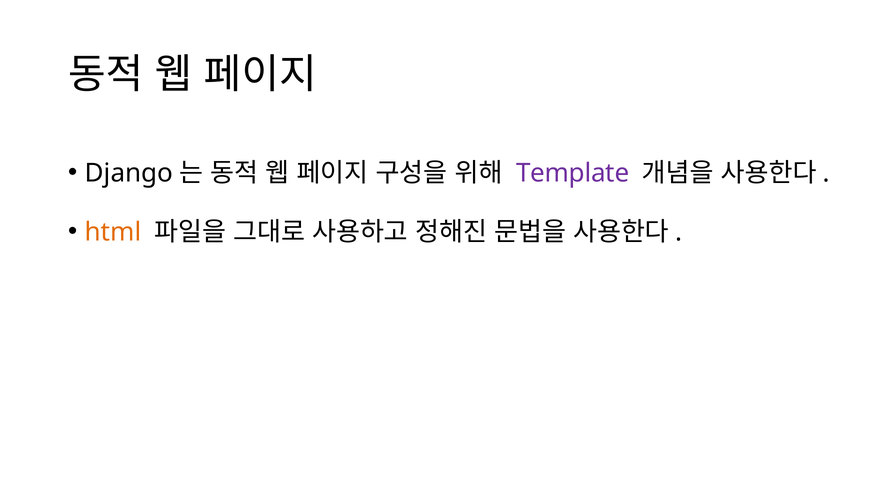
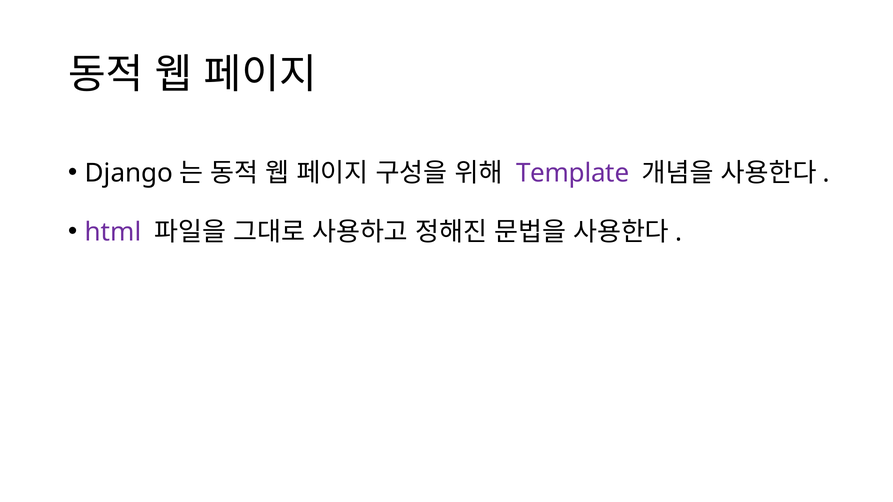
html colour: orange -> purple
